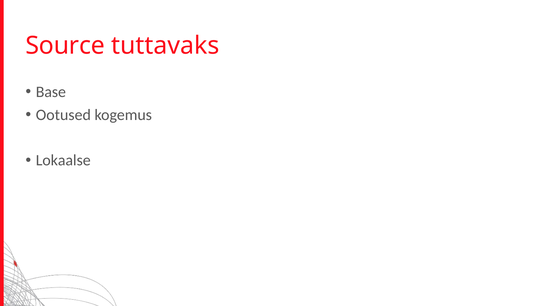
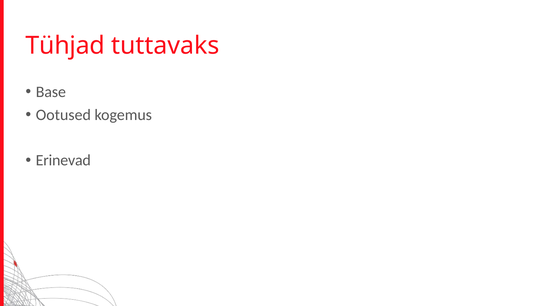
Source: Source -> Tühjad
Lokaalse: Lokaalse -> Erinevad
